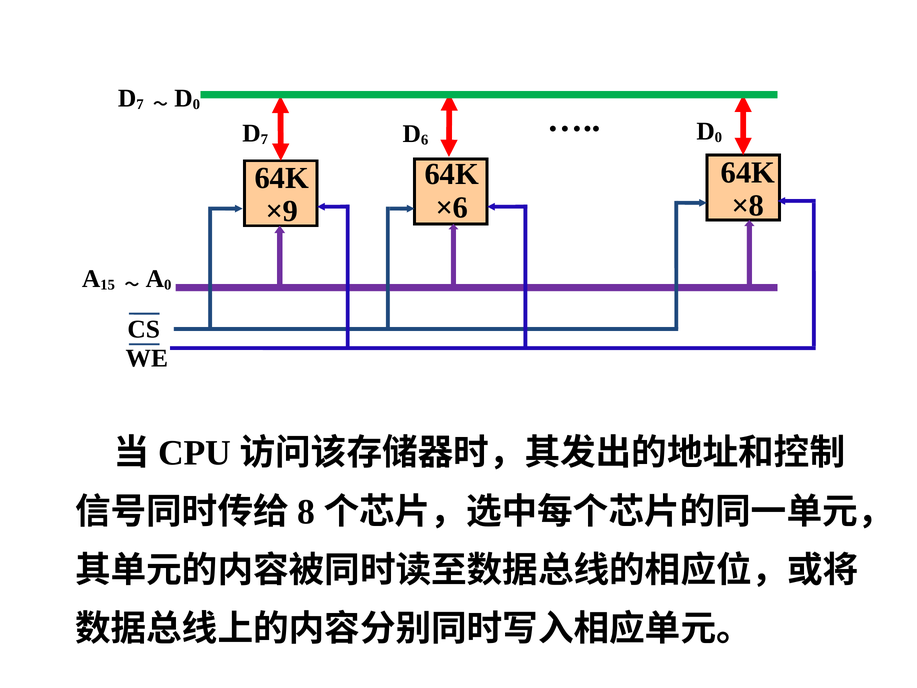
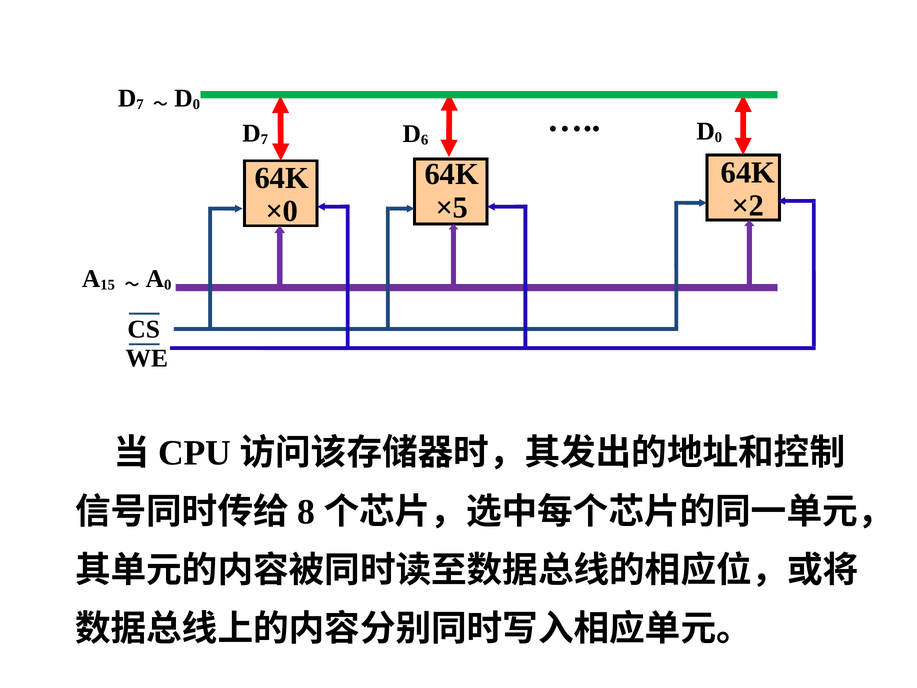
×8: ×8 -> ×2
×6: ×6 -> ×5
×9: ×9 -> ×0
